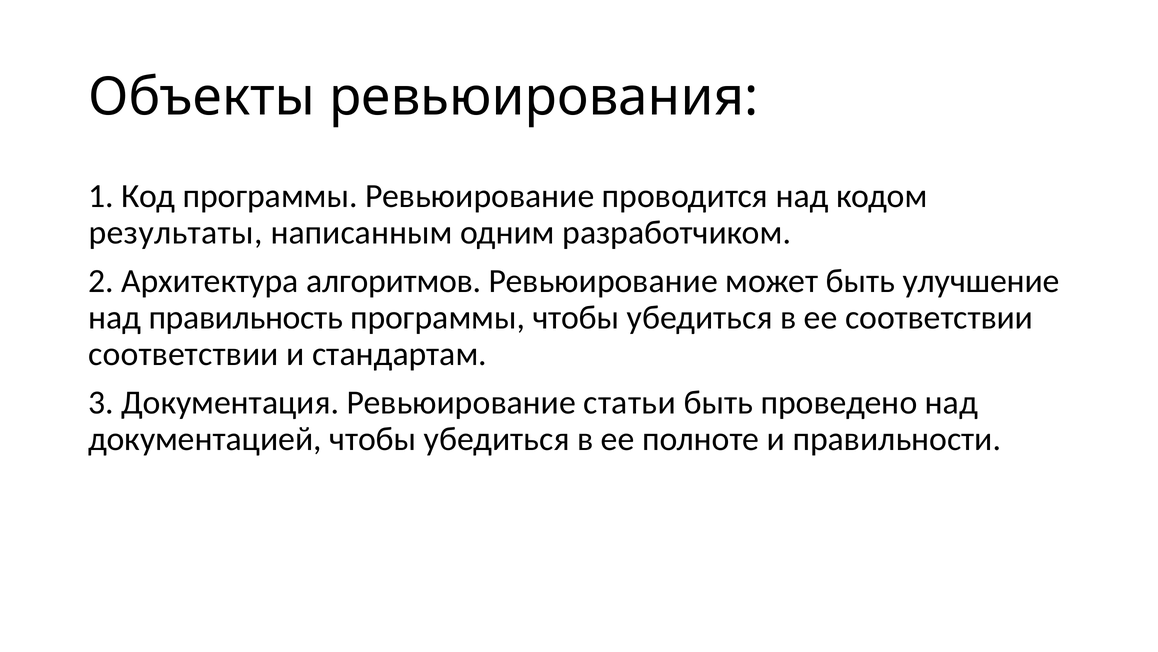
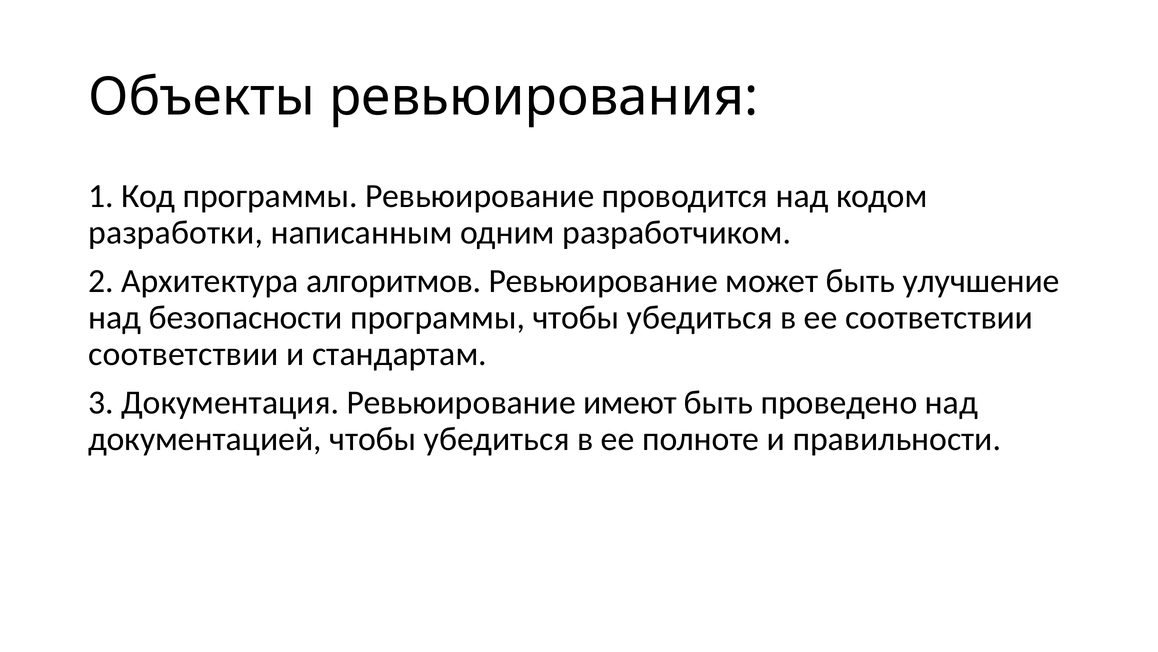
результаты: результаты -> разработки
правильность: правильность -> безопасности
статьи: статьи -> имеют
